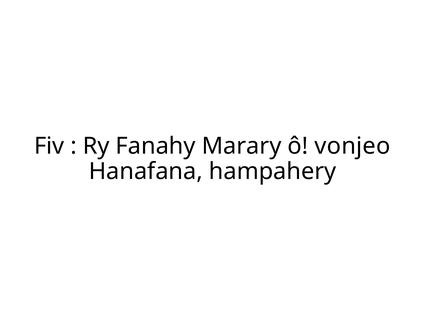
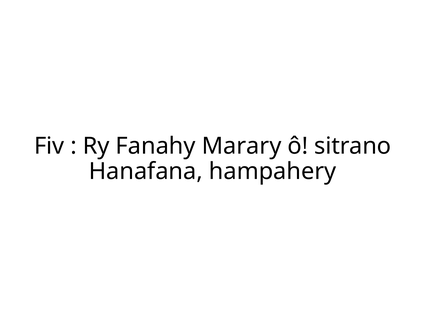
vonjeo: vonjeo -> sitrano
